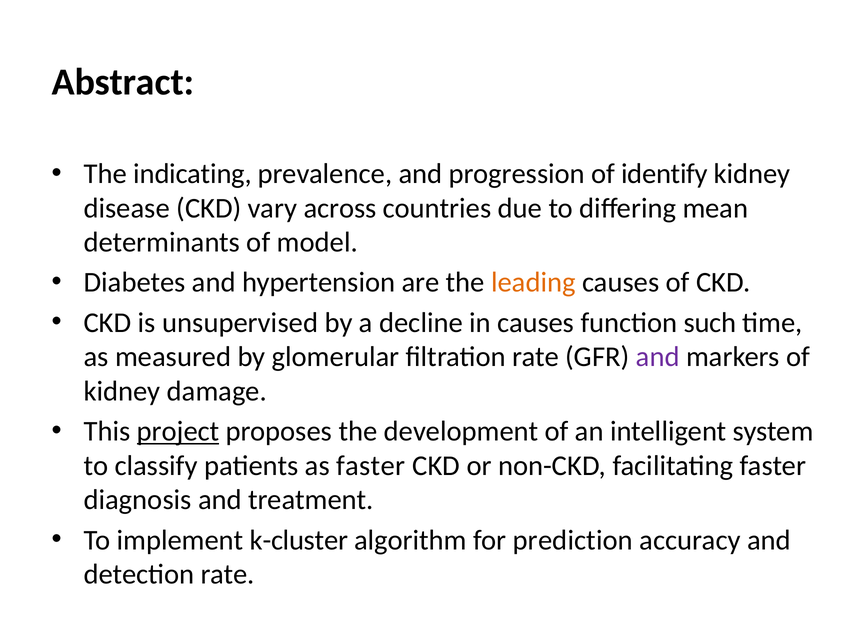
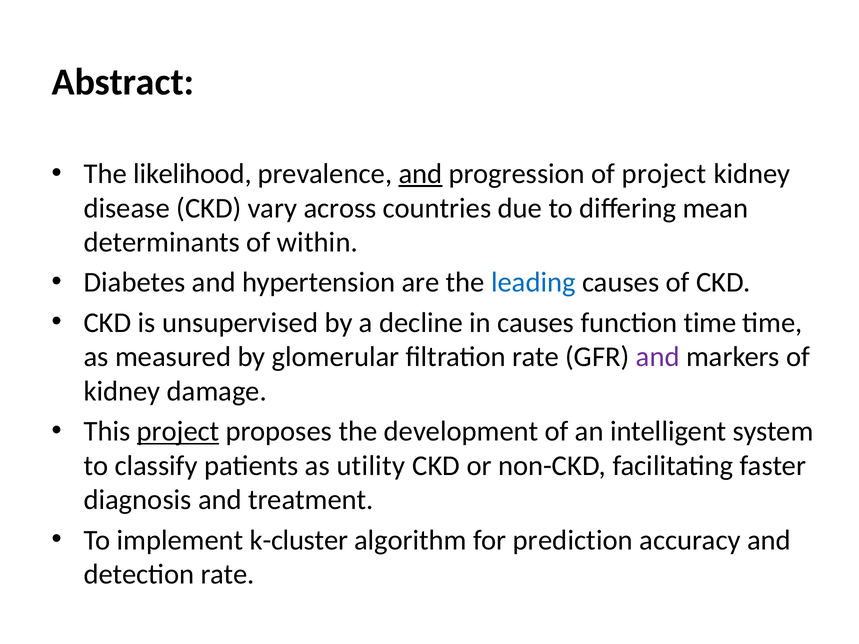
indicating: indicating -> likelihood
and at (421, 174) underline: none -> present
of identify: identify -> project
model: model -> within
leading colour: orange -> blue
function such: such -> time
as faster: faster -> utility
